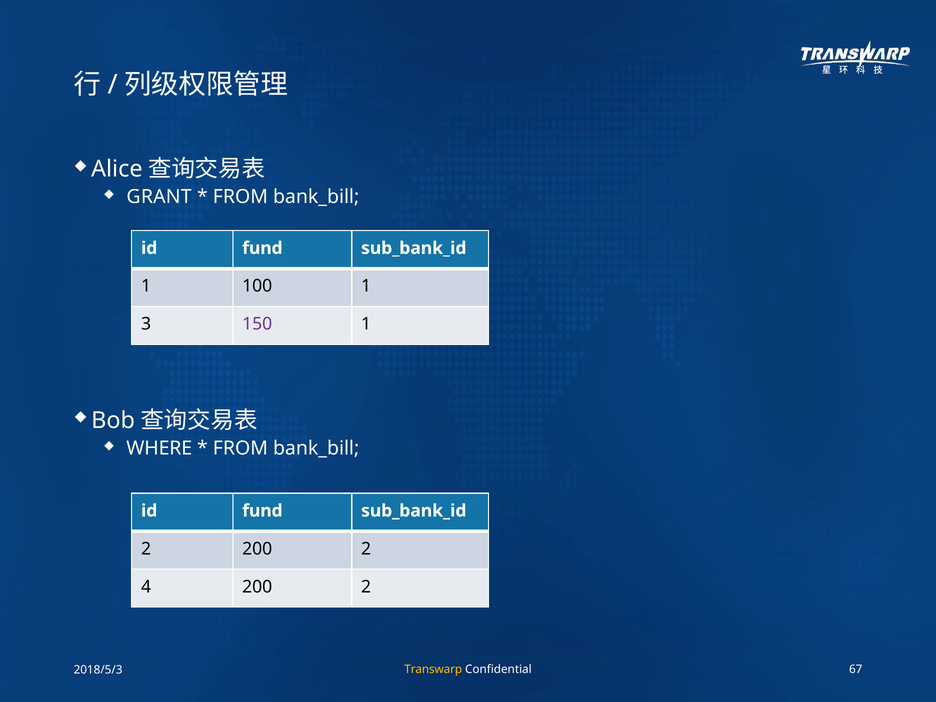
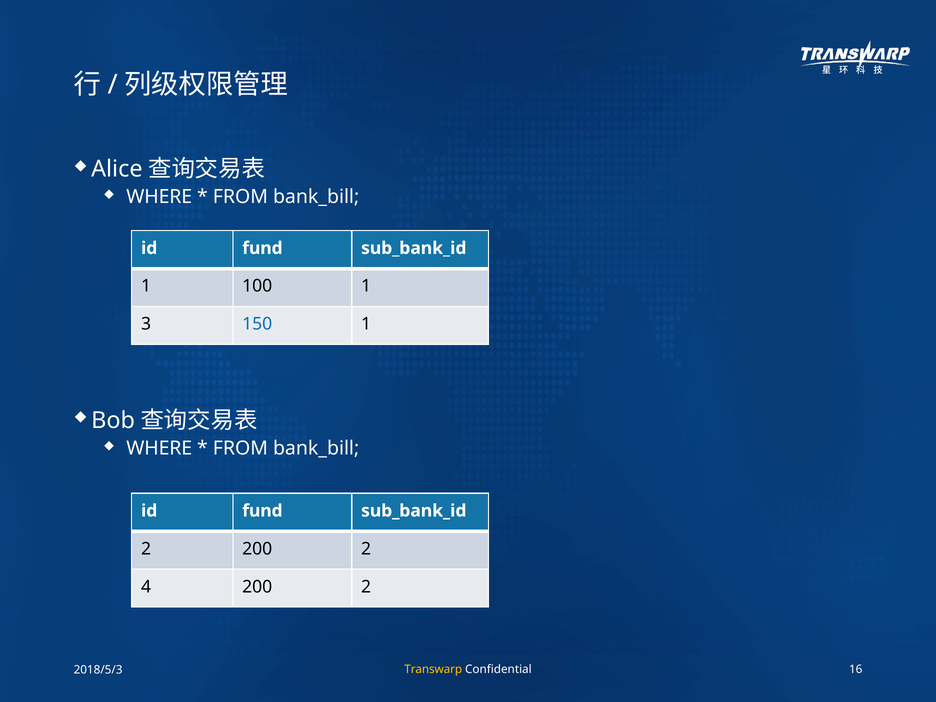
GRANT at (159, 197): GRANT -> WHERE
150 colour: purple -> blue
67: 67 -> 16
